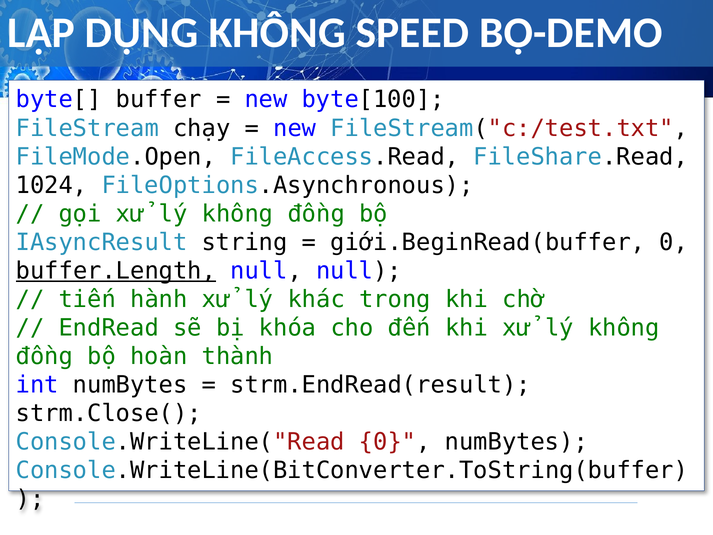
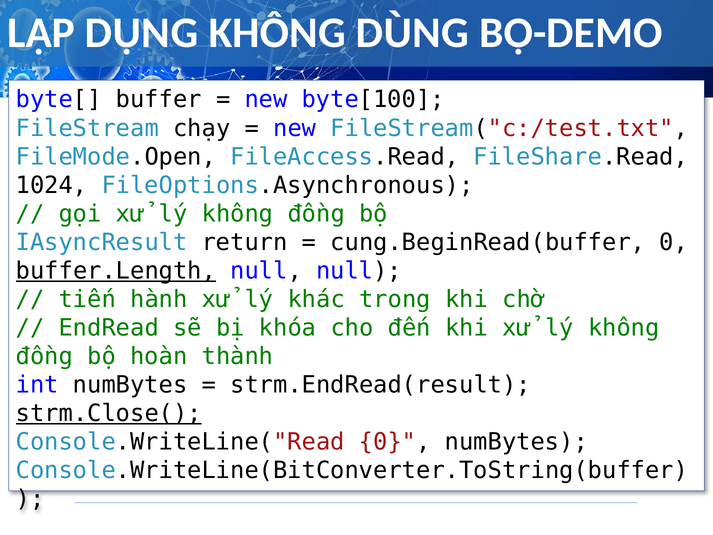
SPEED: SPEED -> DÙNG
string: string -> return
giới.BeginRead(buffer: giới.BeginRead(buffer -> cung.BeginRead(buffer
strm.Close( underline: none -> present
